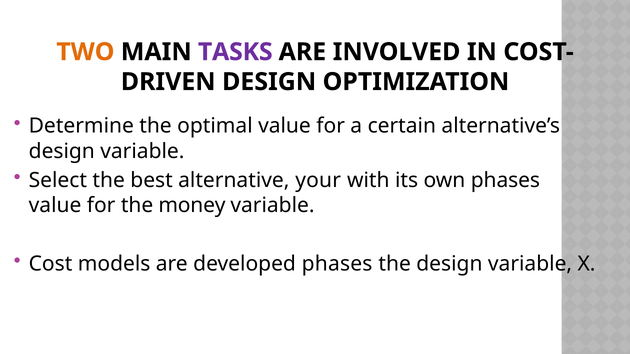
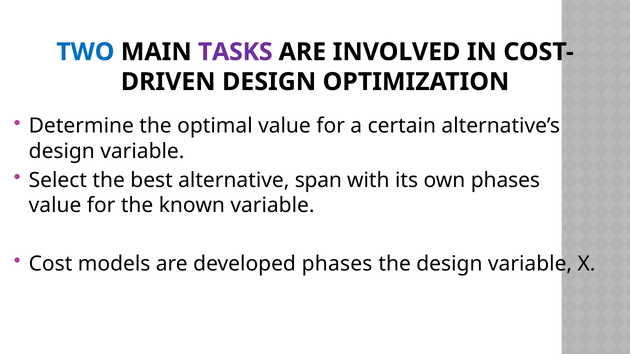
TWO colour: orange -> blue
your: your -> span
money: money -> known
